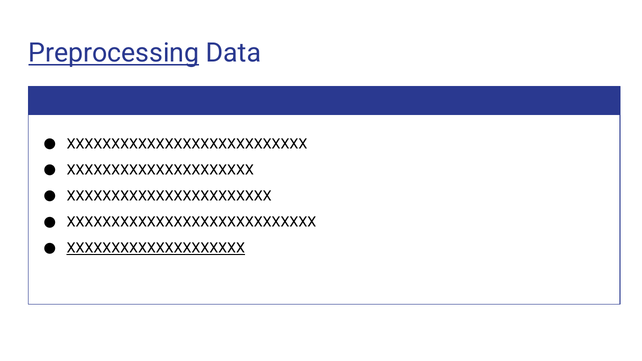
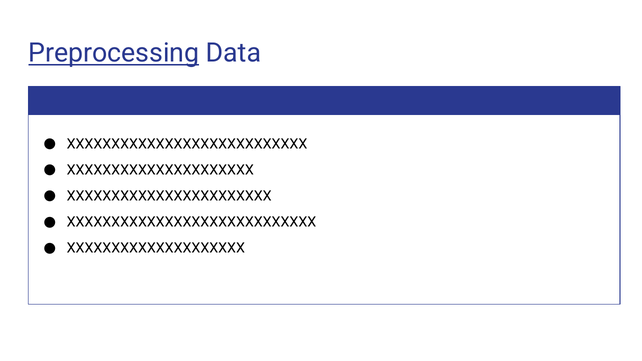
XXXXXXXXXXXXXXXXXXXX underline: present -> none
